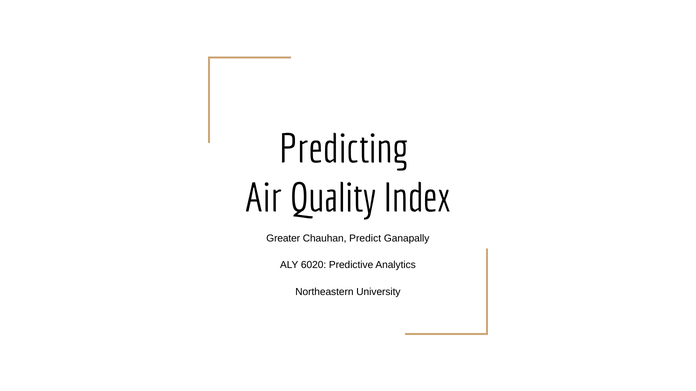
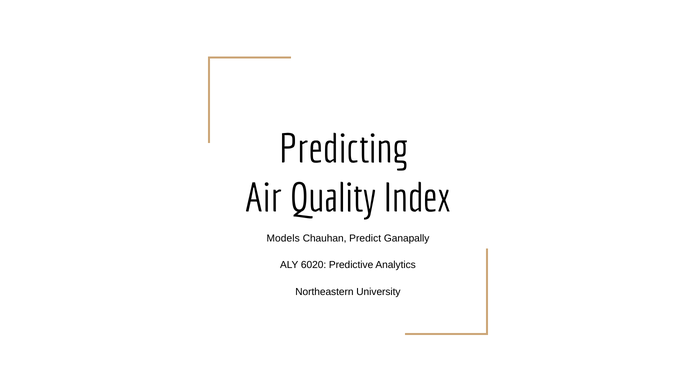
Greater: Greater -> Models
